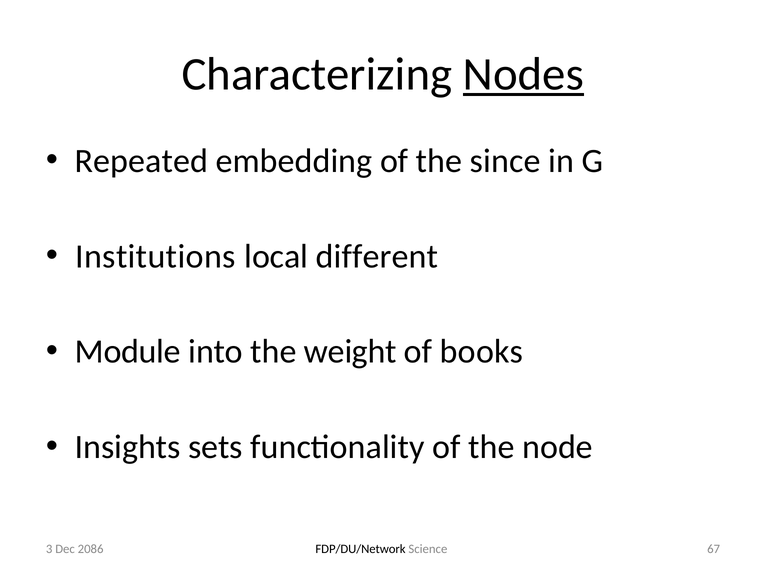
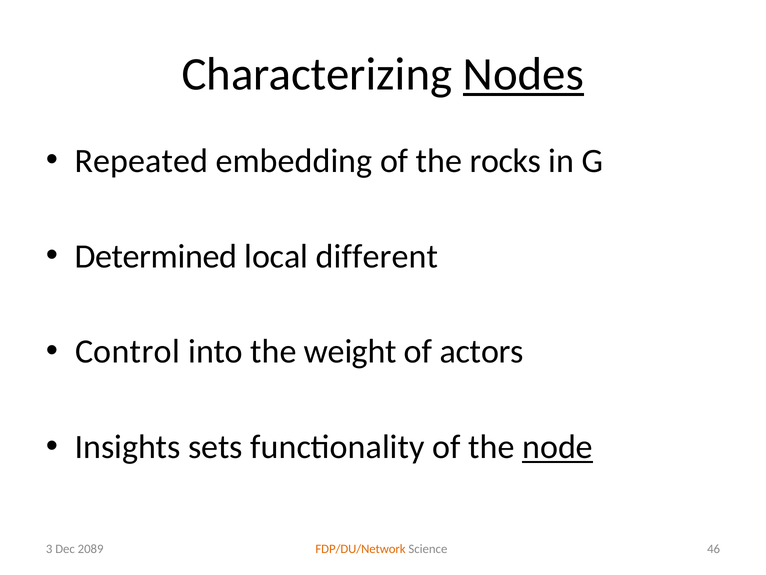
since: since -> rocks
Institutions: Institutions -> Determined
Module: Module -> Control
books: books -> actors
node underline: none -> present
FDP/DU/Network colour: black -> orange
67: 67 -> 46
2086: 2086 -> 2089
